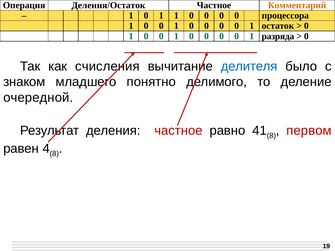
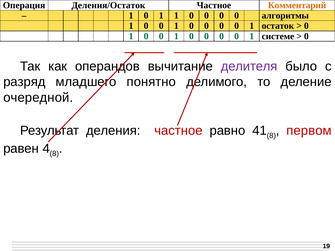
процессора: процессора -> алгоритмы
разряда: разряда -> системе
счисления: счисления -> операндов
делителя colour: blue -> purple
знаком: знаком -> разряд
